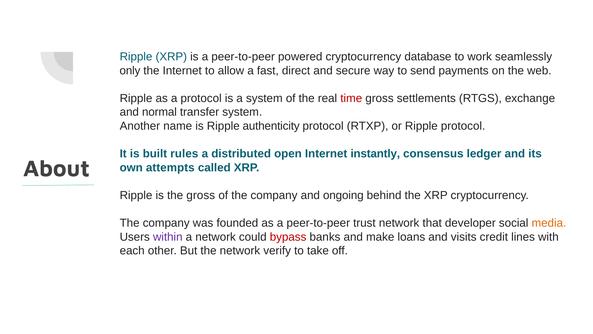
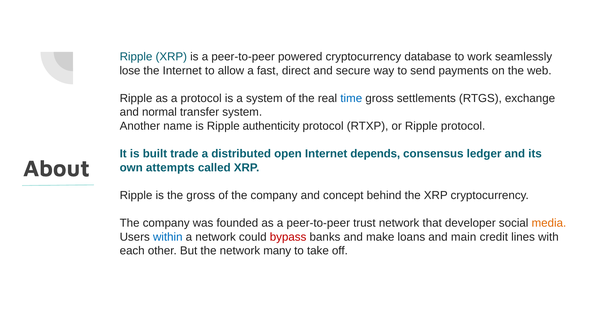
only: only -> lose
time colour: red -> blue
rules: rules -> trade
instantly: instantly -> depends
ongoing: ongoing -> concept
within colour: purple -> blue
visits: visits -> main
verify: verify -> many
